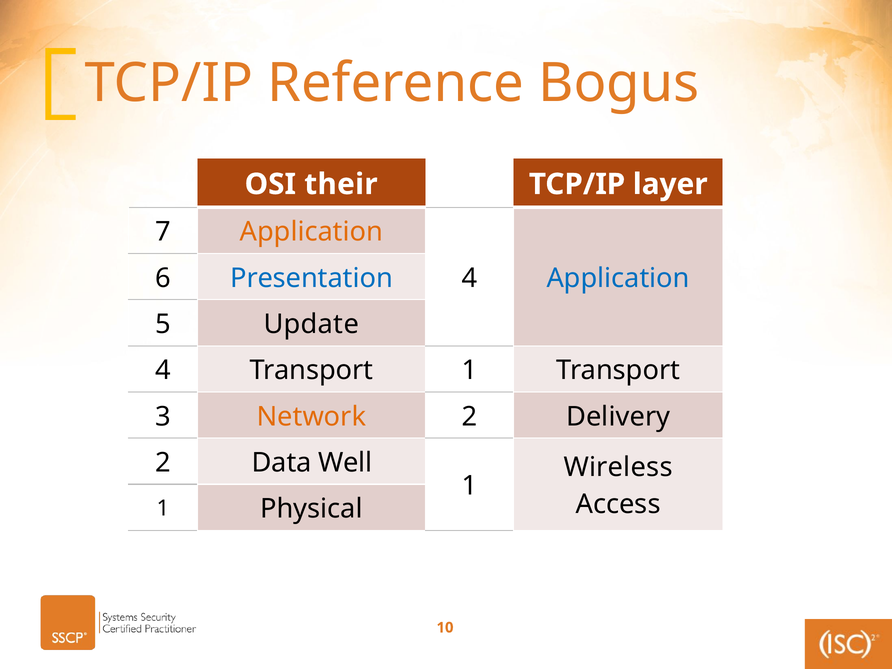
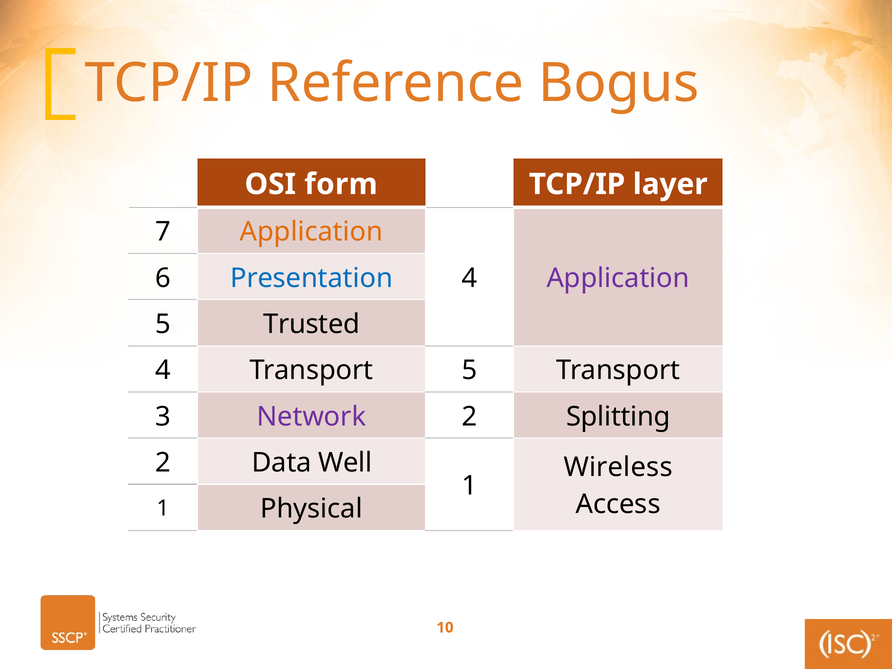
their: their -> form
Application at (618, 278) colour: blue -> purple
Update: Update -> Trusted
Transport 1: 1 -> 5
Network colour: orange -> purple
Delivery: Delivery -> Splitting
